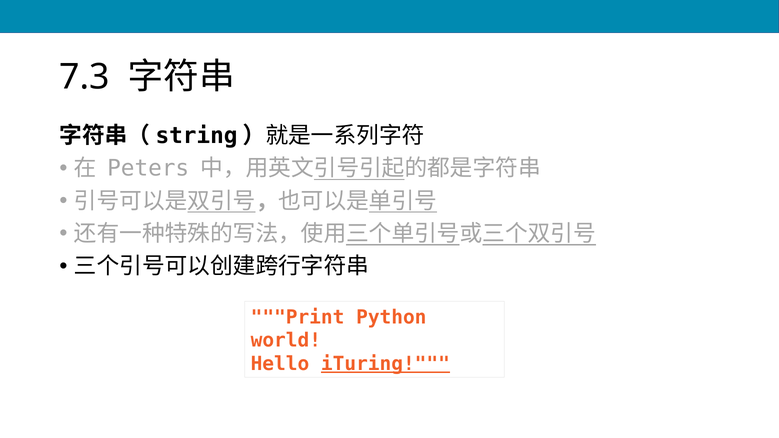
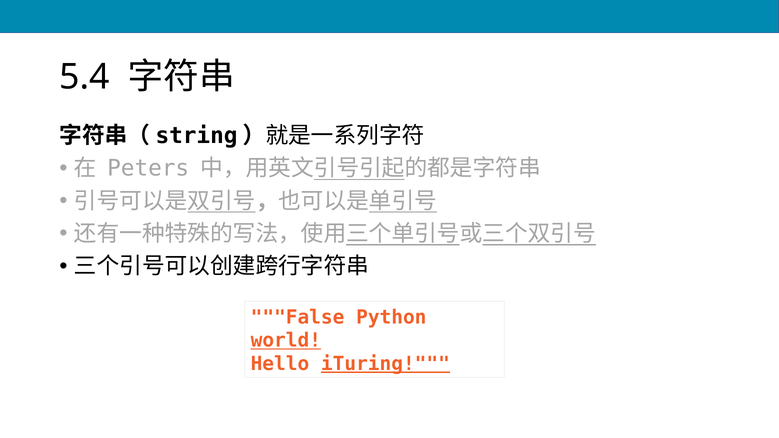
7.3: 7.3 -> 5.4
Print: Print -> False
world underline: none -> present
